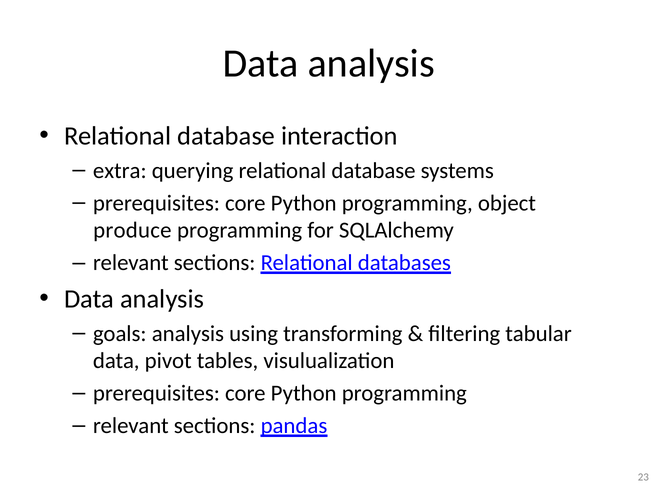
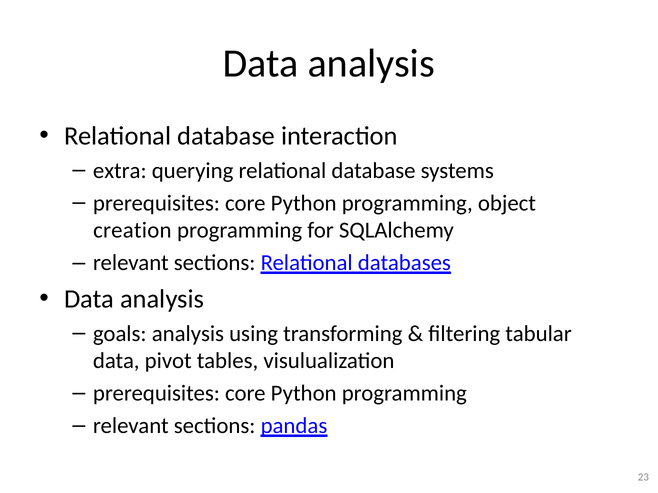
produce: produce -> creation
